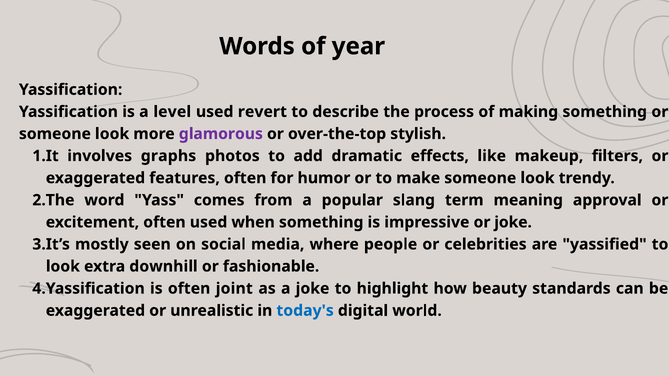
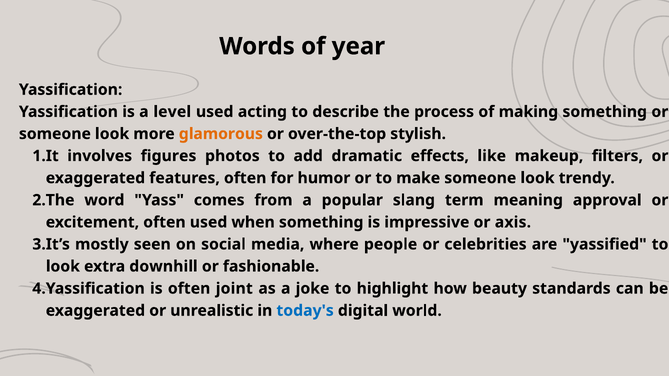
revert: revert -> acting
glamorous colour: purple -> orange
graphs: graphs -> figures
or joke: joke -> axis
